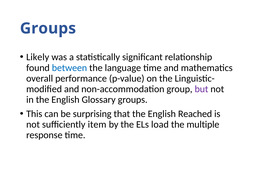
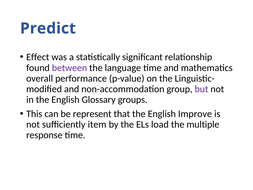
Groups at (48, 28): Groups -> Predict
Likely: Likely -> Effect
between colour: blue -> purple
surprising: surprising -> represent
Reached: Reached -> Improve
